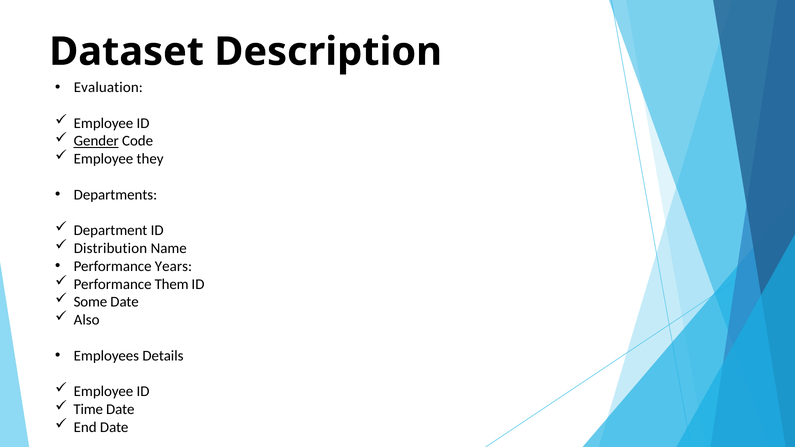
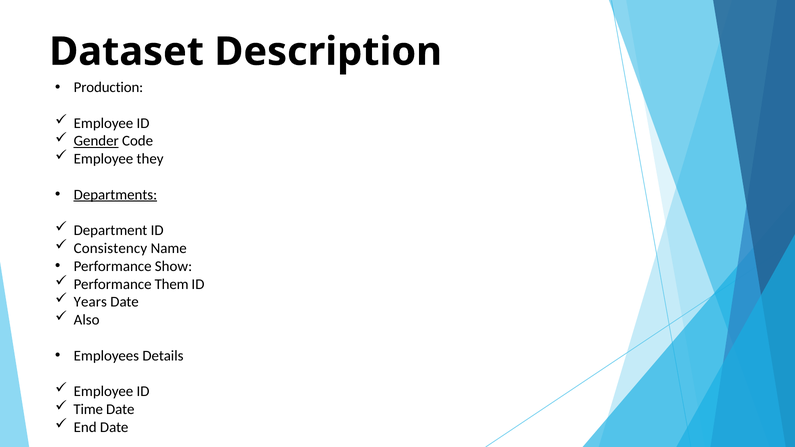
Evaluation: Evaluation -> Production
Departments underline: none -> present
Distribution: Distribution -> Consistency
Years: Years -> Show
Some: Some -> Years
